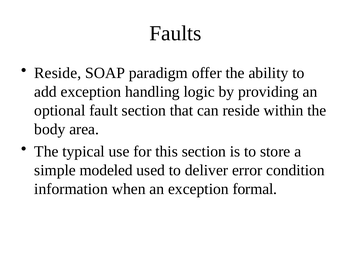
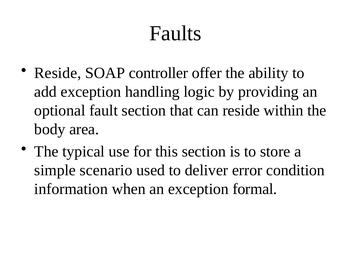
paradigm: paradigm -> controller
modeled: modeled -> scenario
